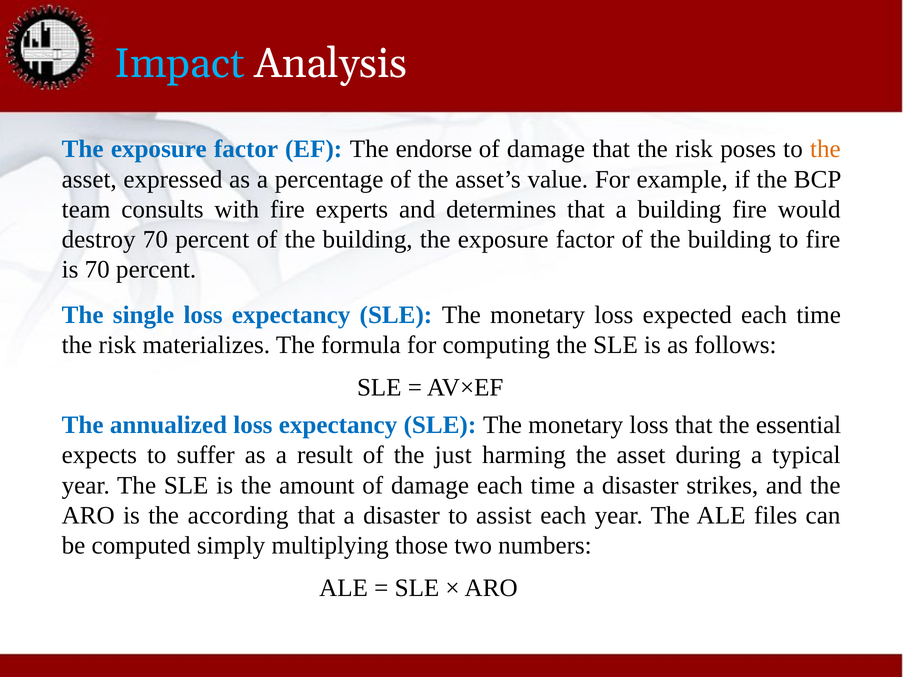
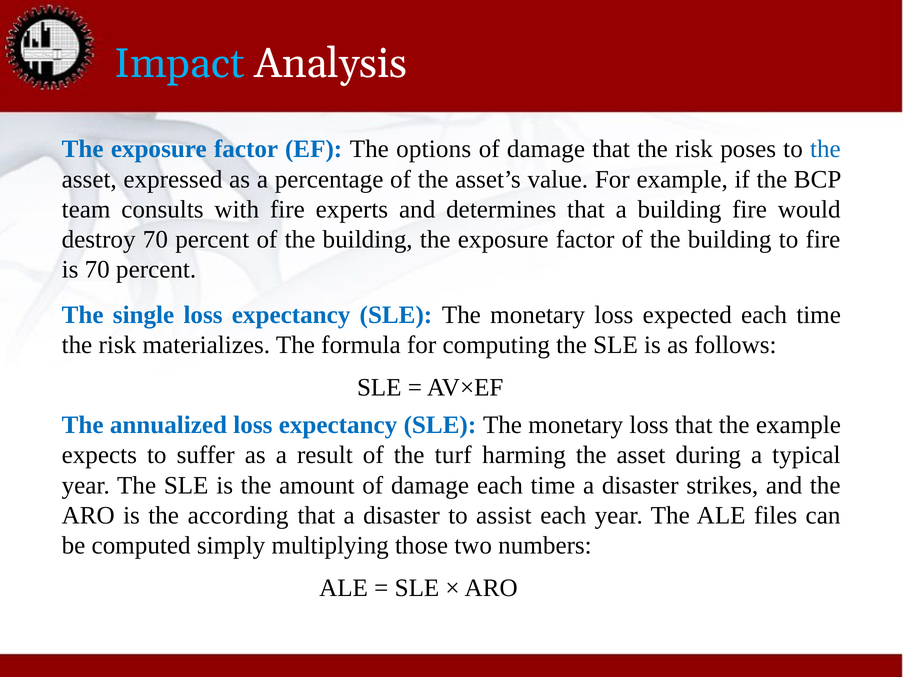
endorse: endorse -> options
the at (825, 149) colour: orange -> blue
the essential: essential -> example
just: just -> turf
